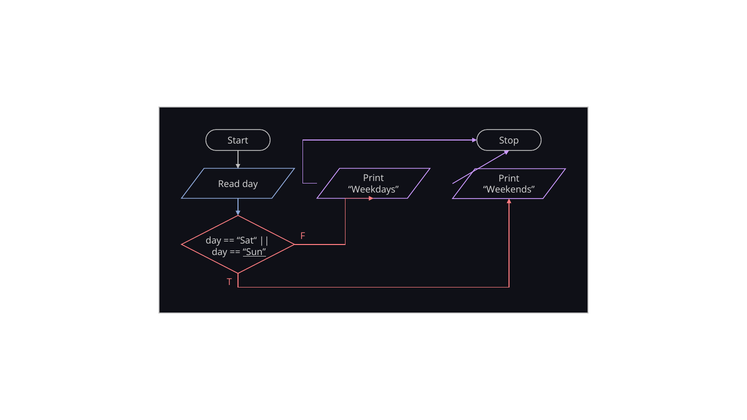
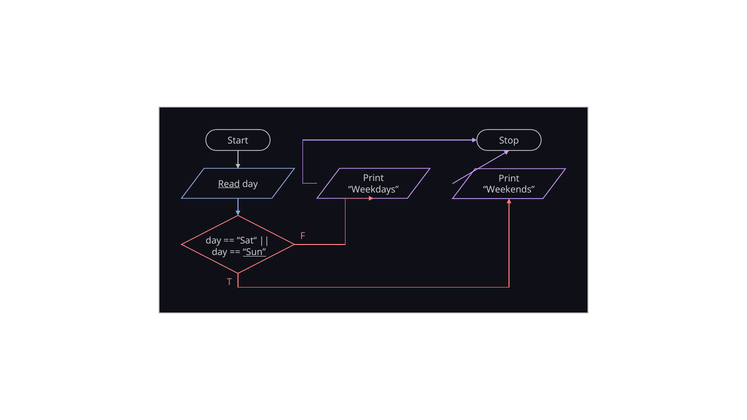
Read underline: none -> present
